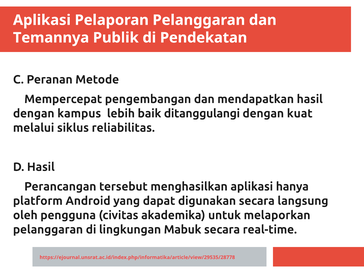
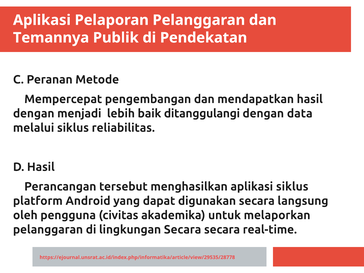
kampus: kampus -> menjadi
kuat: kuat -> data
aplikasi hanya: hanya -> siklus
lingkungan Mabuk: Mabuk -> Secara
